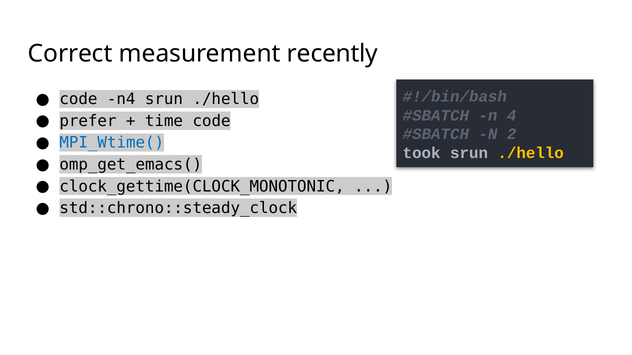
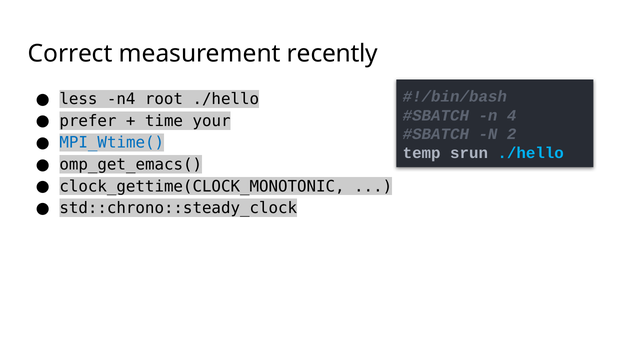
code at (78, 99): code -> less
n4 srun: srun -> root
time code: code -> your
took: took -> temp
./hello at (531, 153) colour: yellow -> light blue
